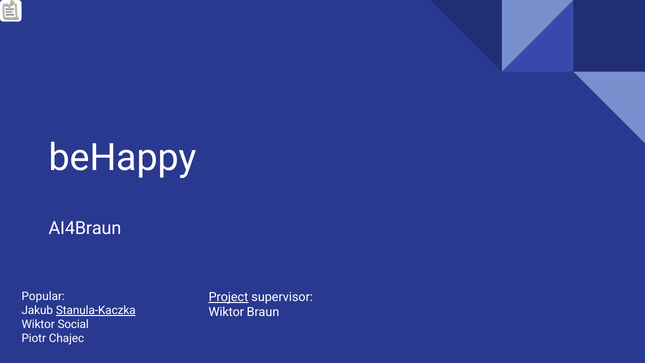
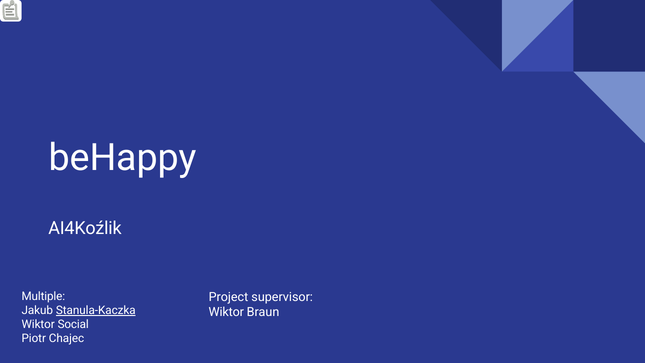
AI4Braun: AI4Braun -> AI4Koźlik
Popular: Popular -> Multiple
Project underline: present -> none
